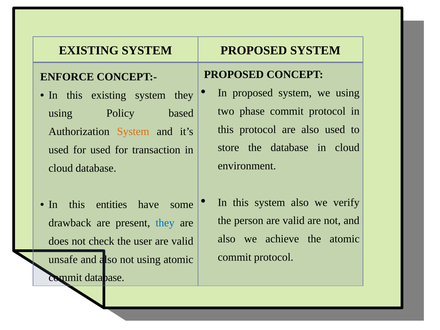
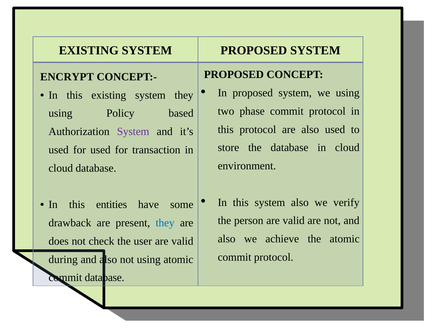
ENFORCE: ENFORCE -> ENCRYPT
System at (133, 132) colour: orange -> purple
unsafe: unsafe -> during
